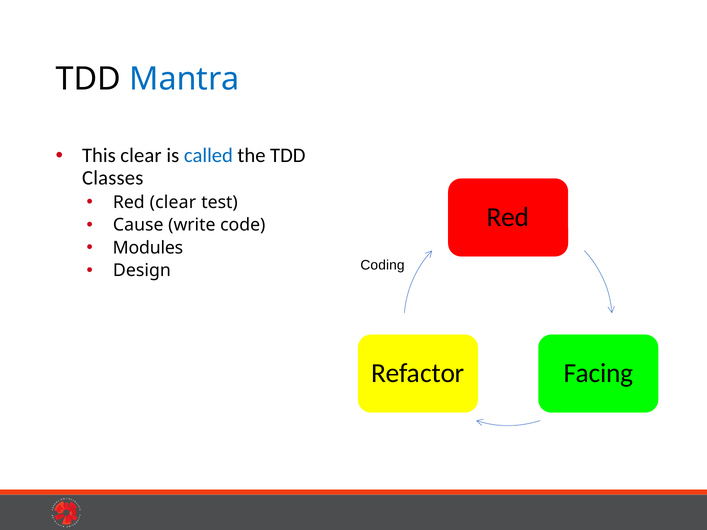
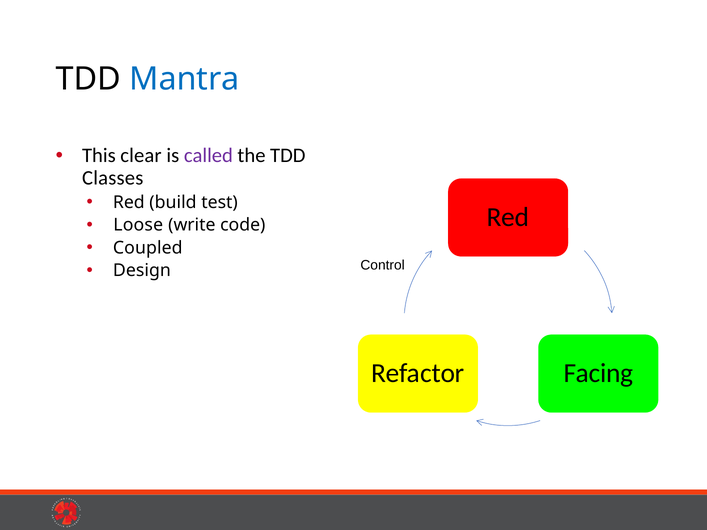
called colour: blue -> purple
Red clear: clear -> build
Cause: Cause -> Loose
Modules: Modules -> Coupled
Coding: Coding -> Control
